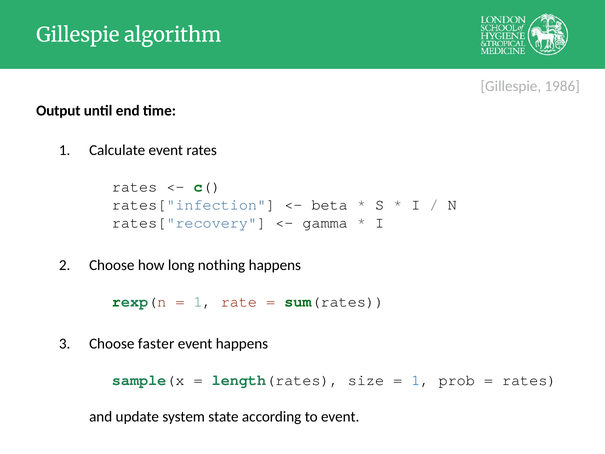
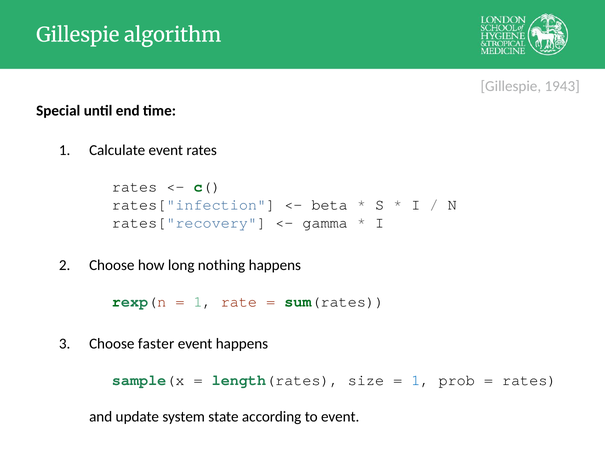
1986: 1986 -> 1943
Output: Output -> Special
